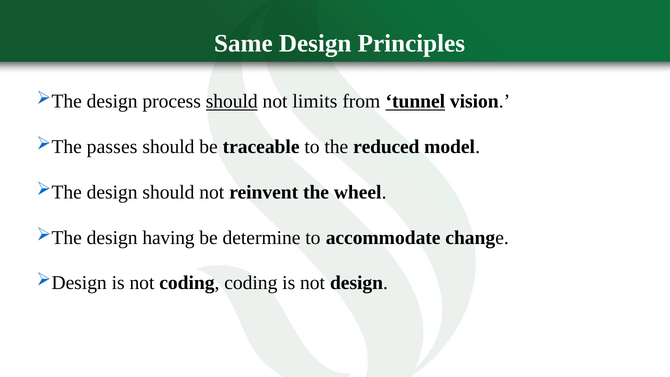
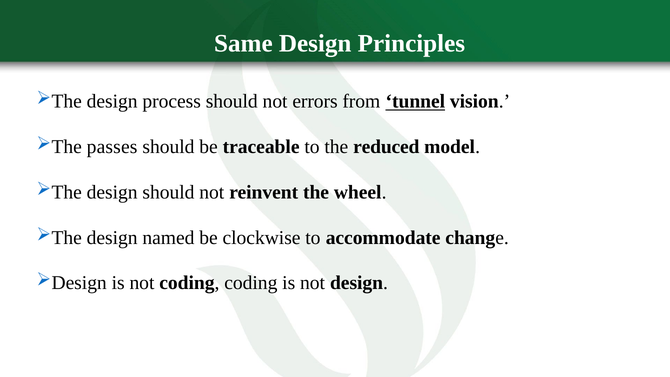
should at (232, 101) underline: present -> none
limits: limits -> errors
having: having -> named
determine: determine -> clockwise
